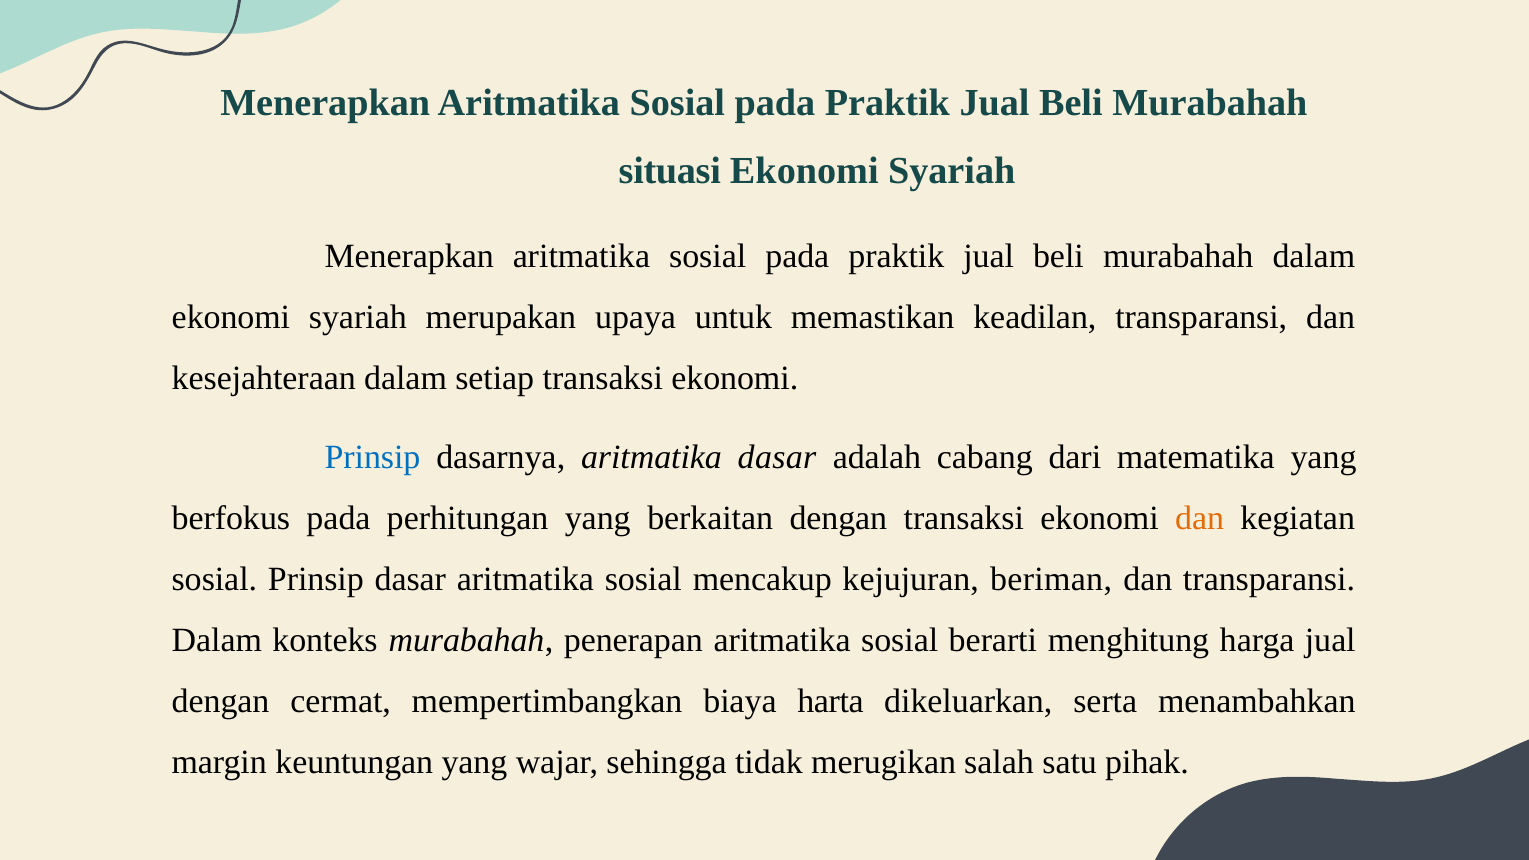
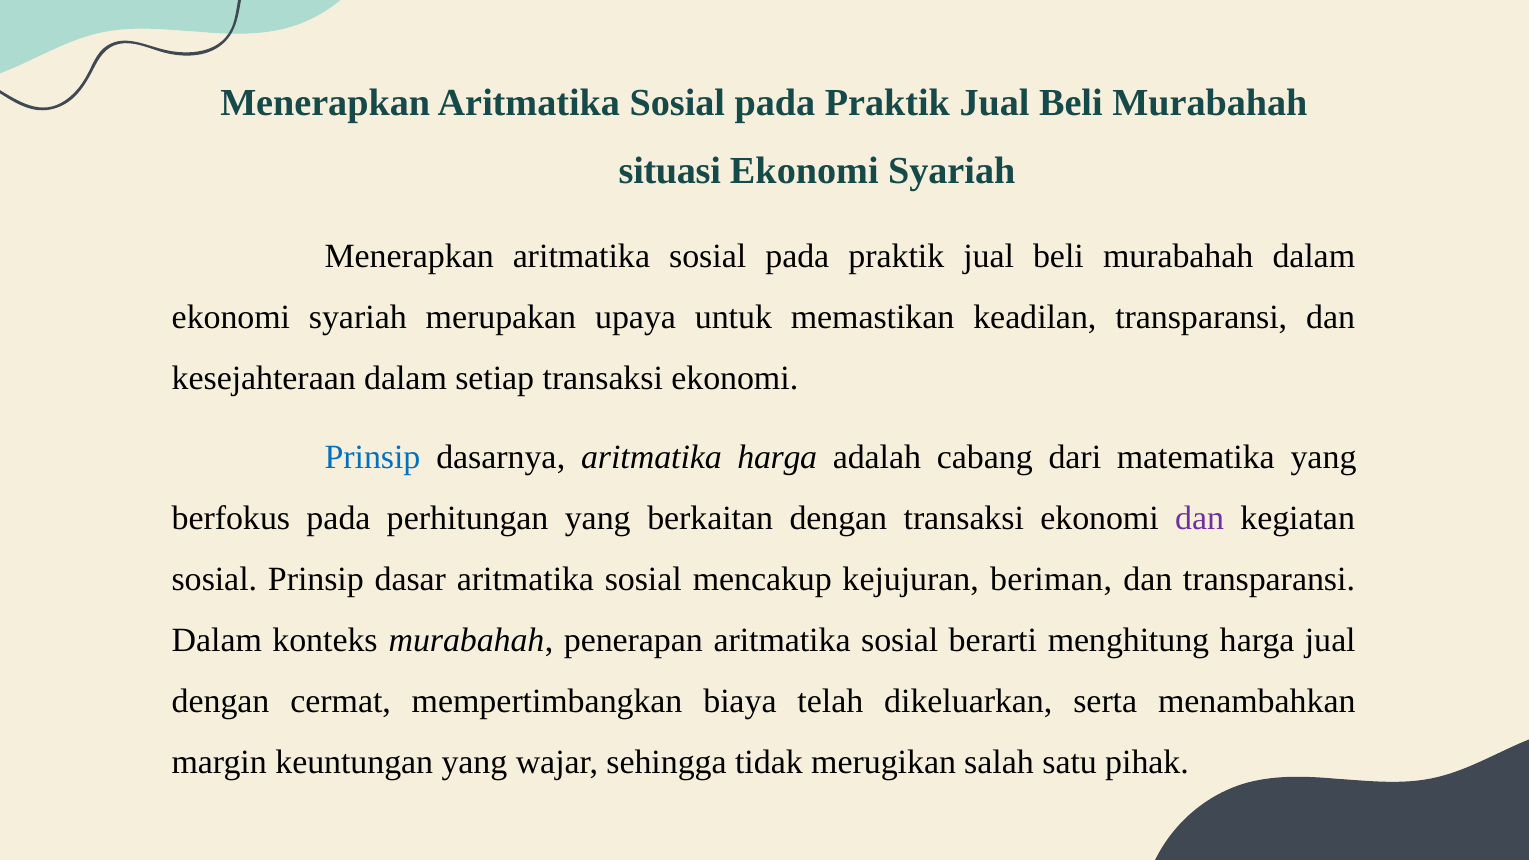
aritmatika dasar: dasar -> harga
dan at (1200, 518) colour: orange -> purple
harta: harta -> telah
